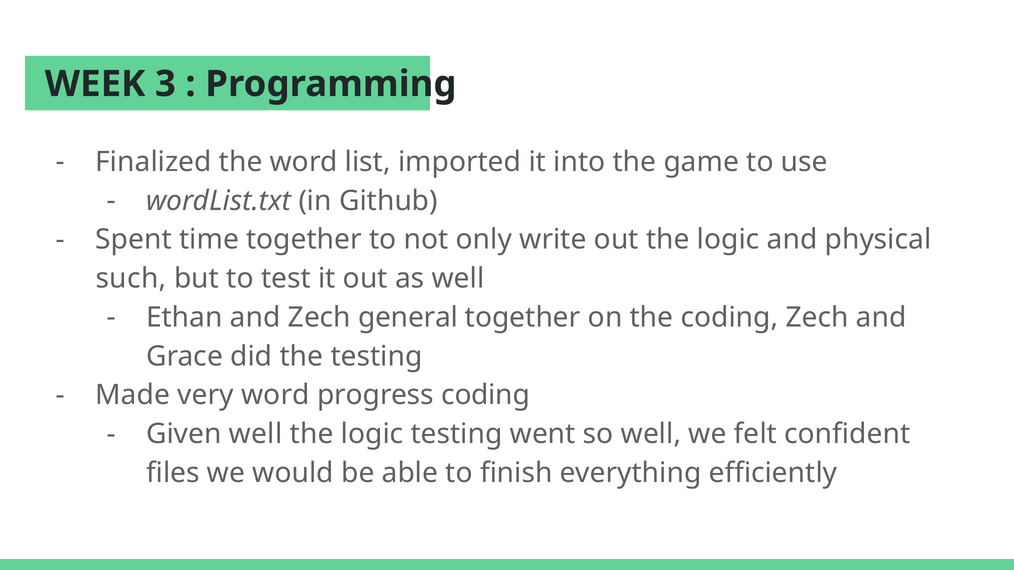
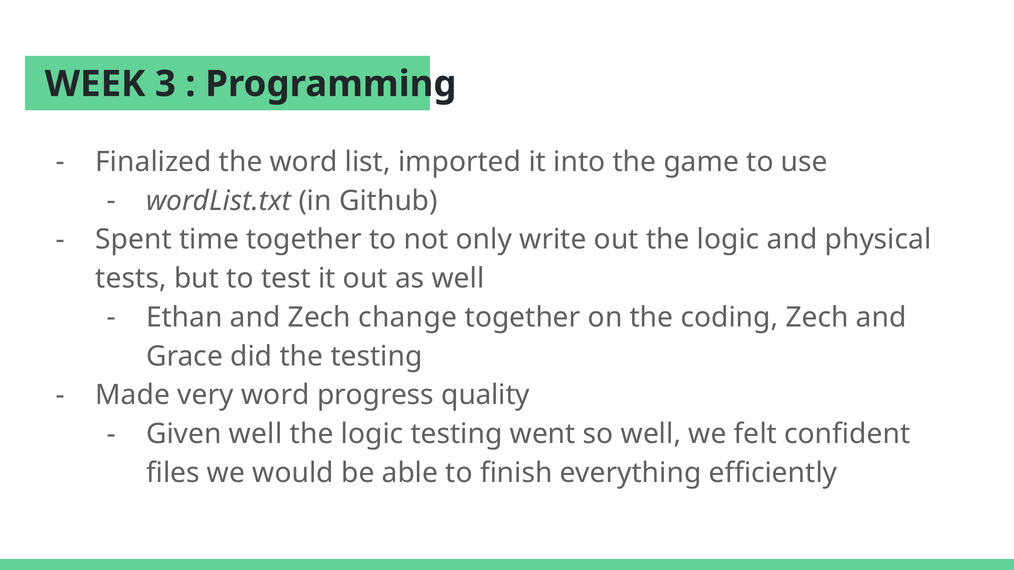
such: such -> tests
general: general -> change
progress coding: coding -> quality
